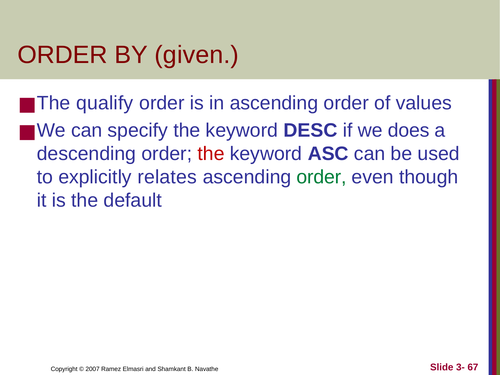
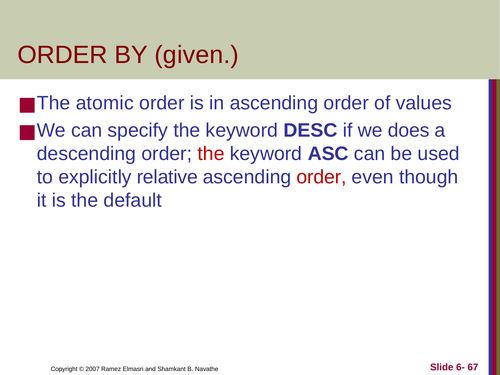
qualify: qualify -> atomic
relates: relates -> relative
order at (322, 177) colour: green -> red
3-: 3- -> 6-
